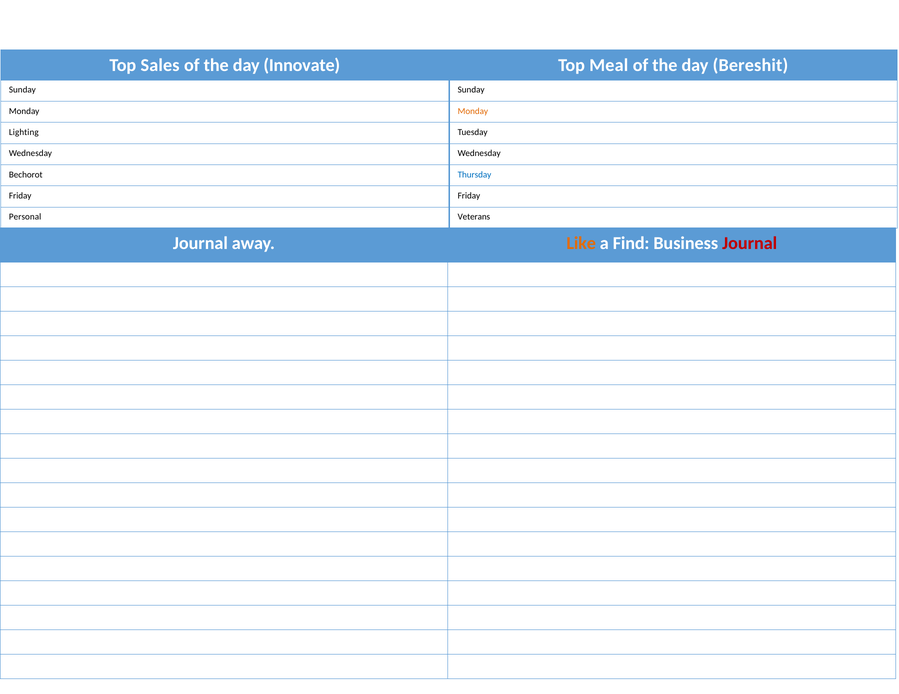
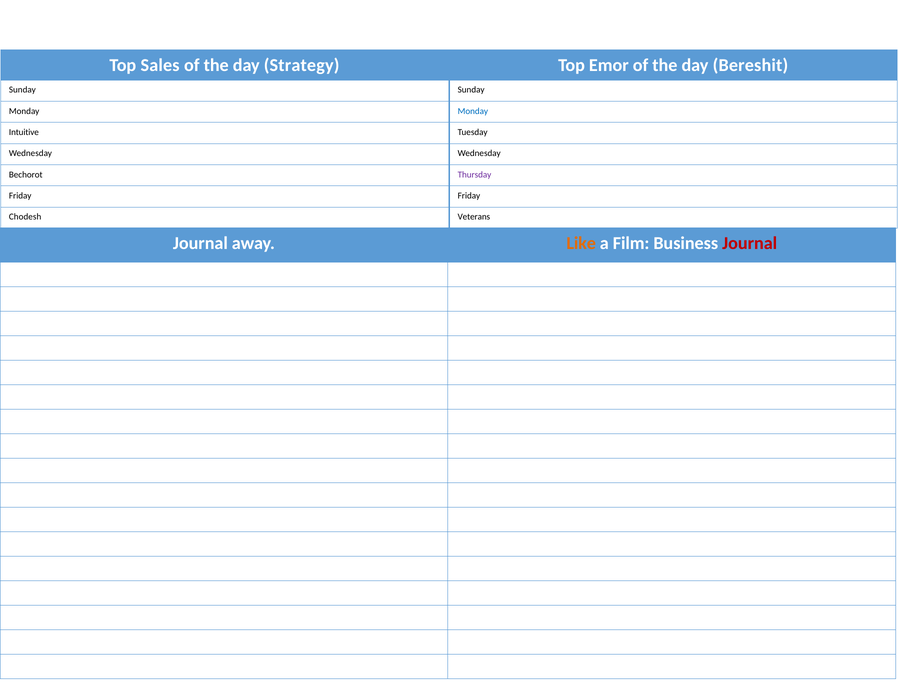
Innovate: Innovate -> Strategy
Meal: Meal -> Emor
Monday at (473, 111) colour: orange -> blue
Lighting: Lighting -> Intuitive
Thursday colour: blue -> purple
Personal: Personal -> Chodesh
Find: Find -> Film
